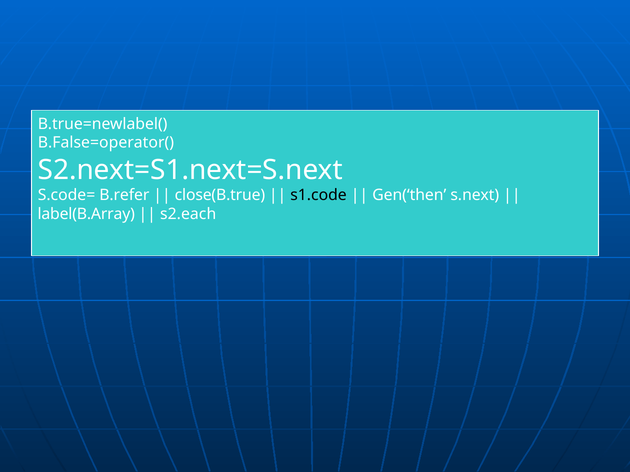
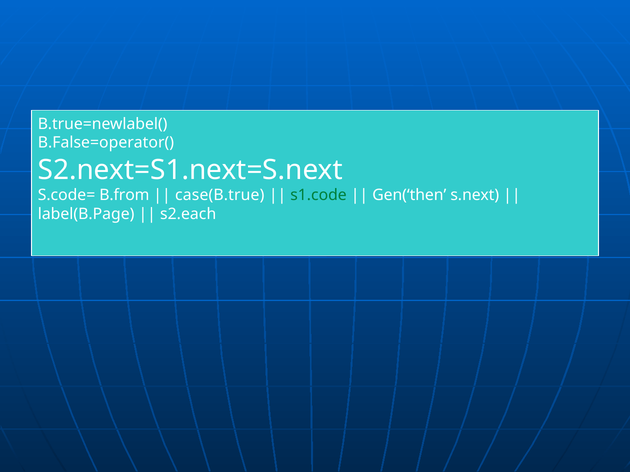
B.refer: B.refer -> B.from
close(B.true: close(B.true -> case(B.true
s1.code colour: black -> green
label(B.Array: label(B.Array -> label(B.Page
